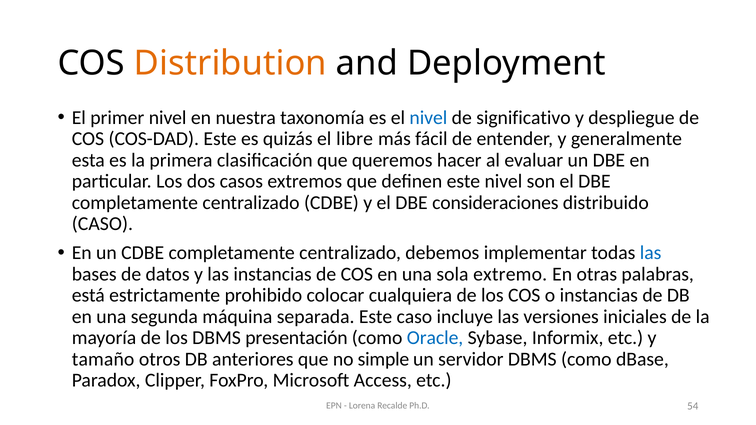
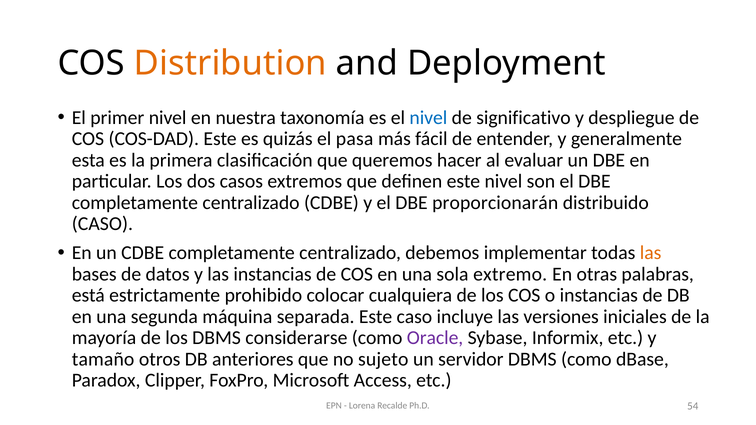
libre: libre -> pasa
consideraciones: consideraciones -> proporcionarán
las at (651, 253) colour: blue -> orange
presentación: presentación -> considerarse
Oracle colour: blue -> purple
simple: simple -> sujeto
